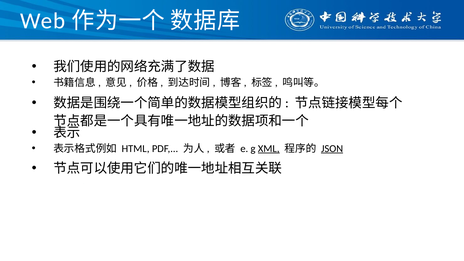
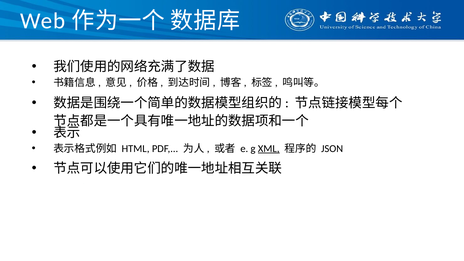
JSON underline: present -> none
